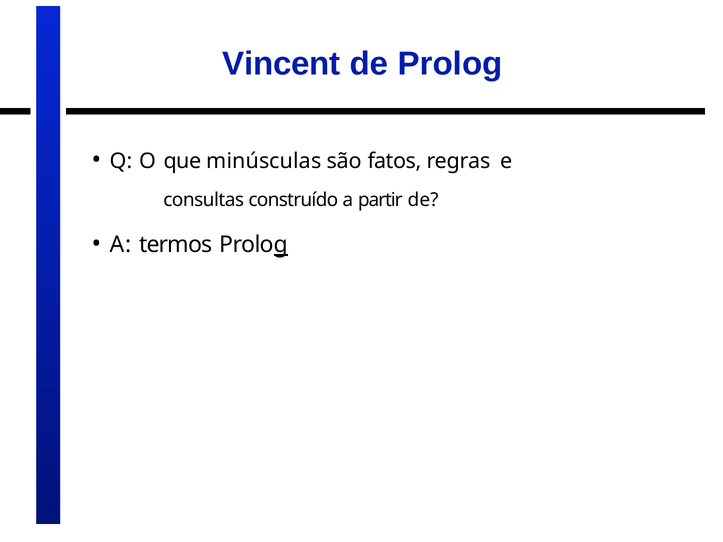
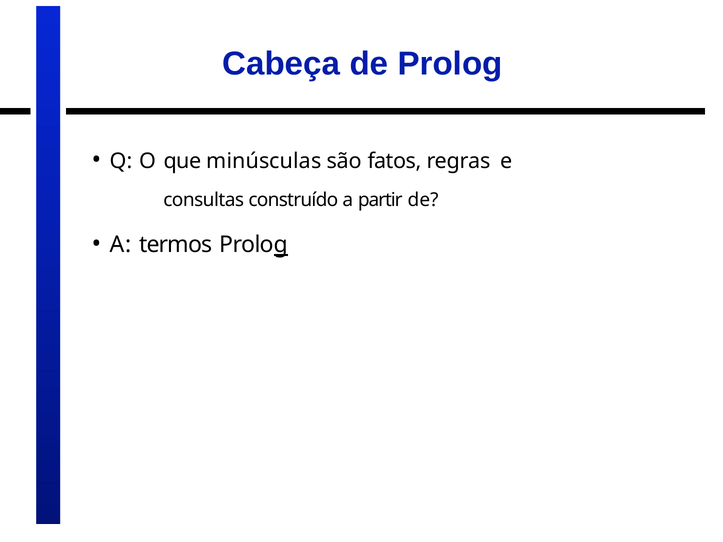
Vincent: Vincent -> Cabeça
